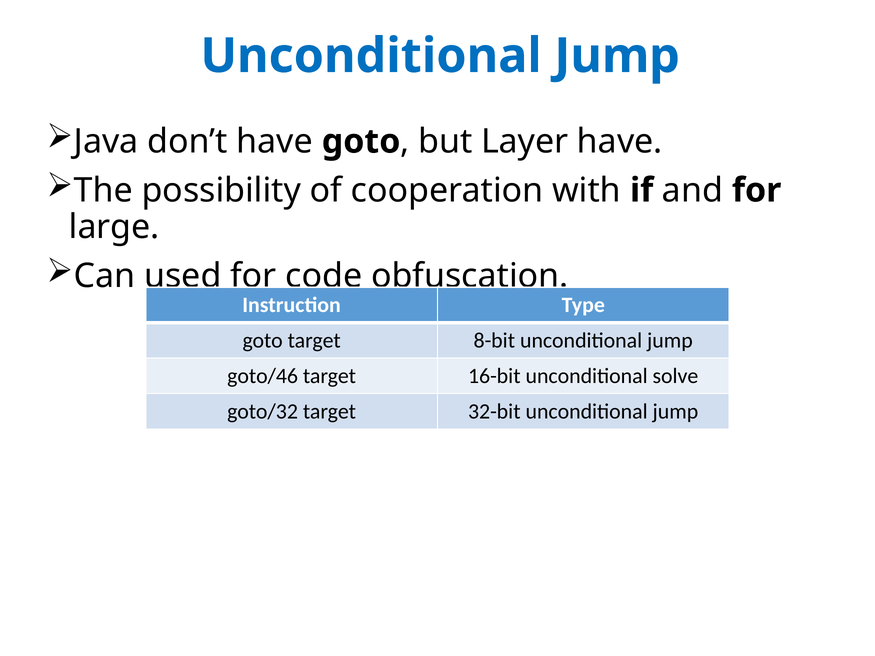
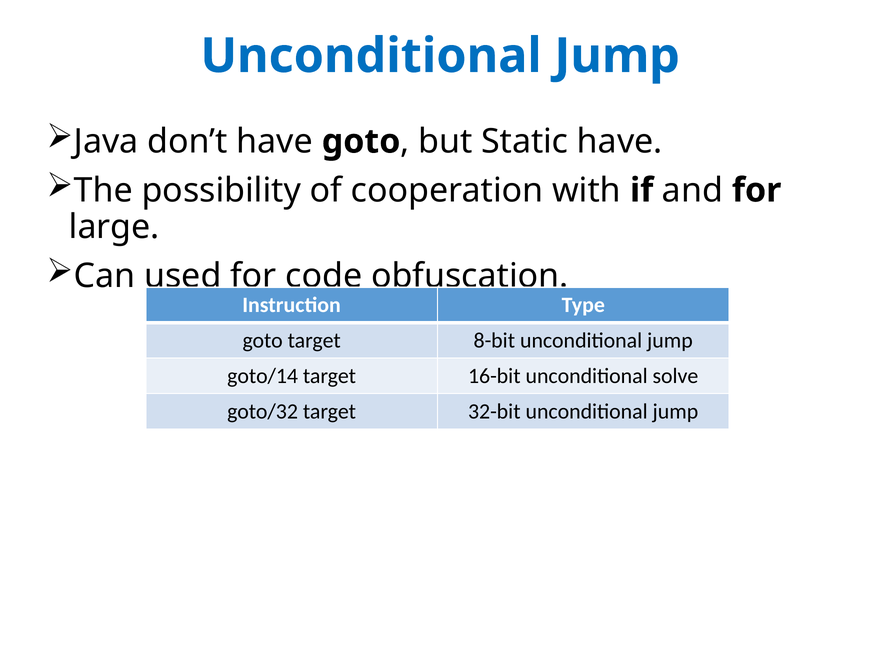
Layer: Layer -> Static
goto/46: goto/46 -> goto/14
